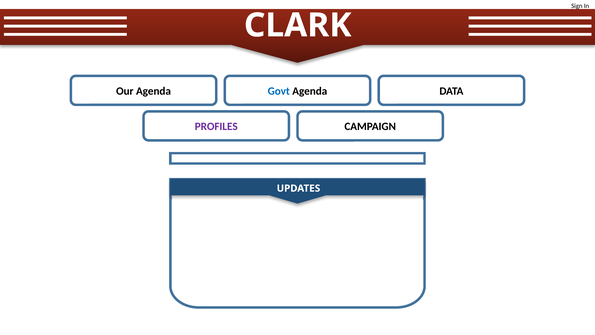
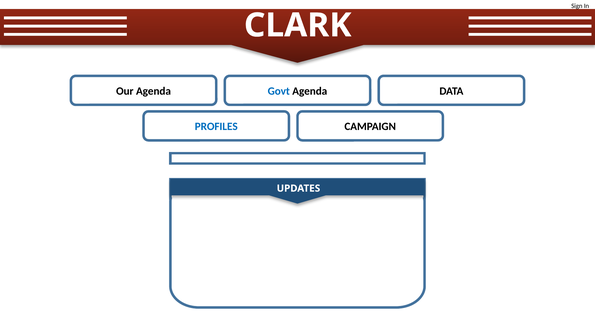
PROFILES colour: purple -> blue
